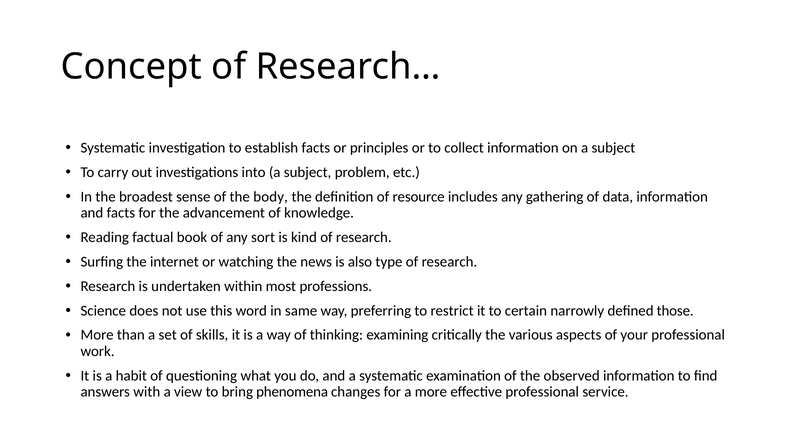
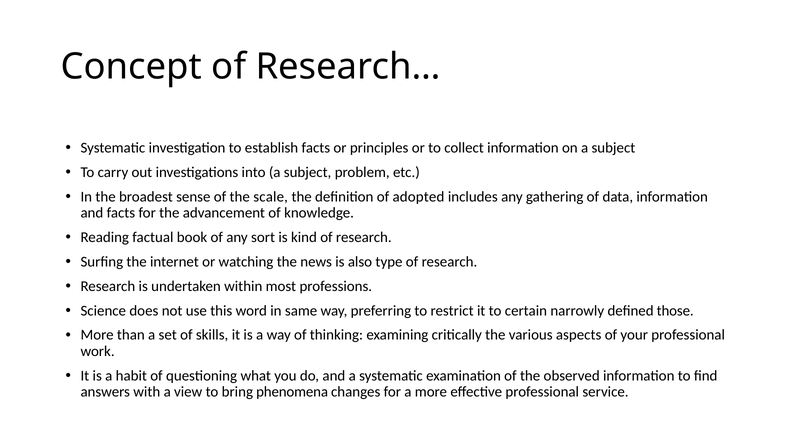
body: body -> scale
resource: resource -> adopted
